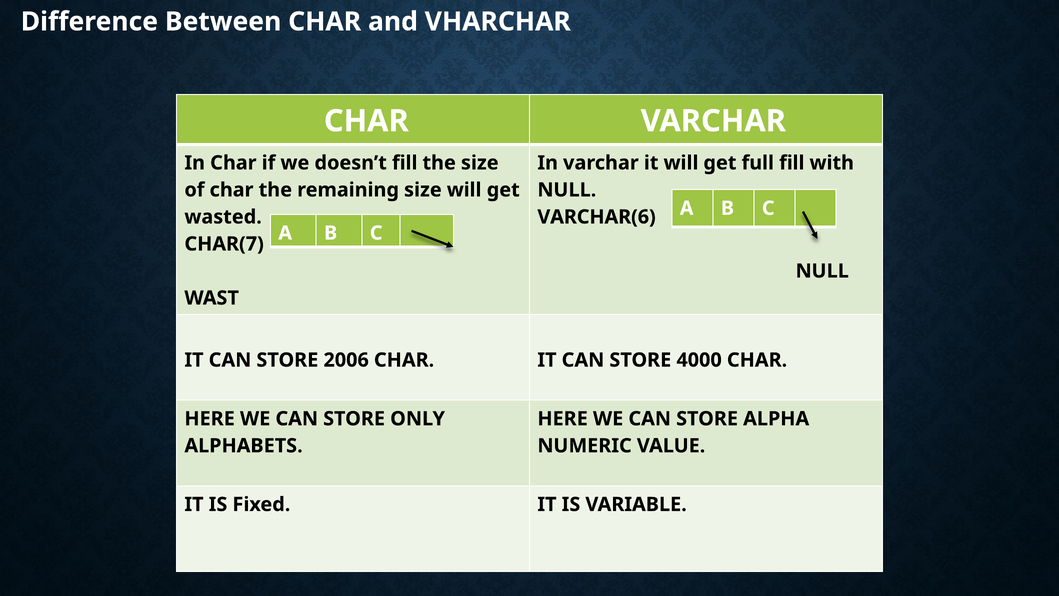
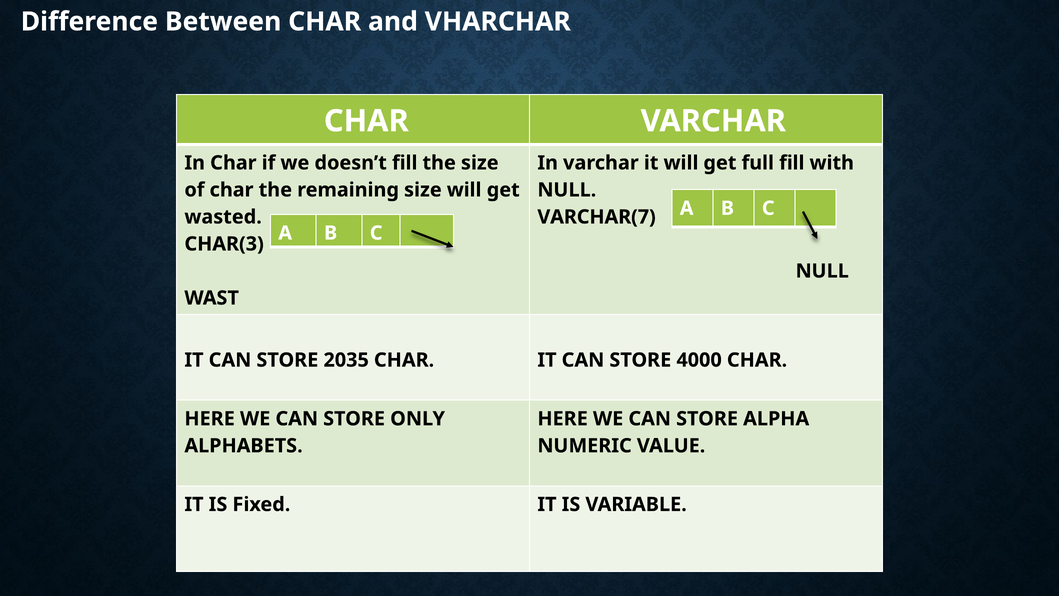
VARCHAR(6: VARCHAR(6 -> VARCHAR(7
CHAR(7: CHAR(7 -> CHAR(3
2006: 2006 -> 2035
